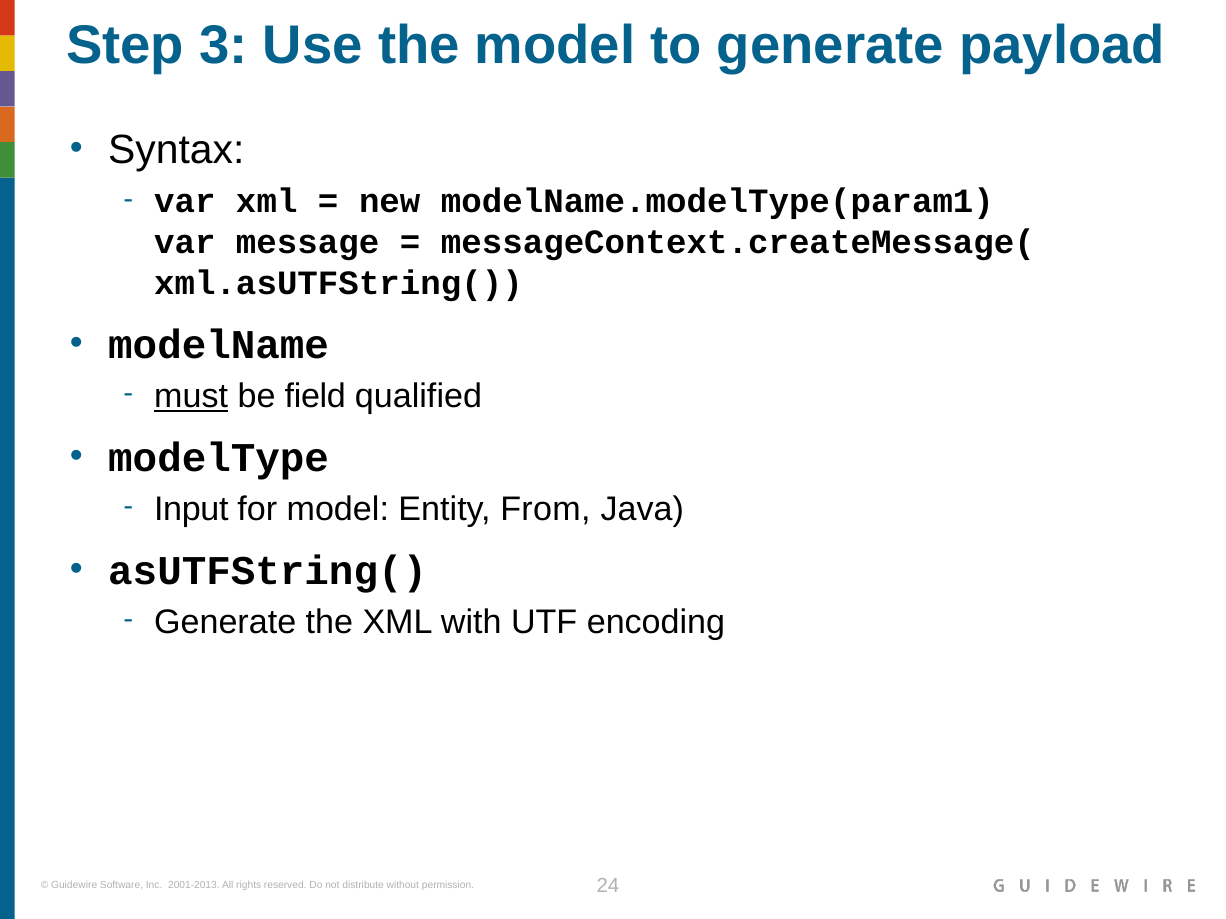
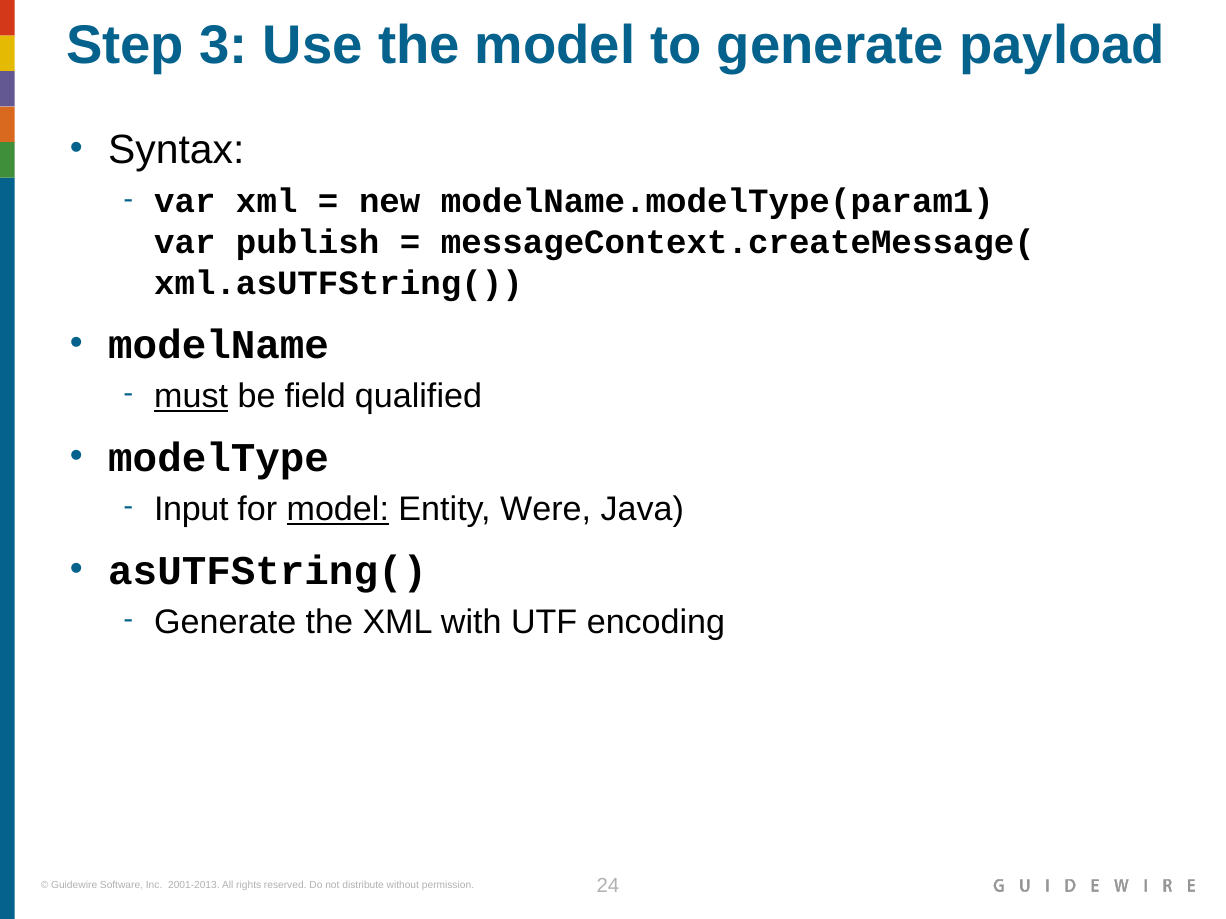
message: message -> publish
model at (338, 509) underline: none -> present
From: From -> Were
